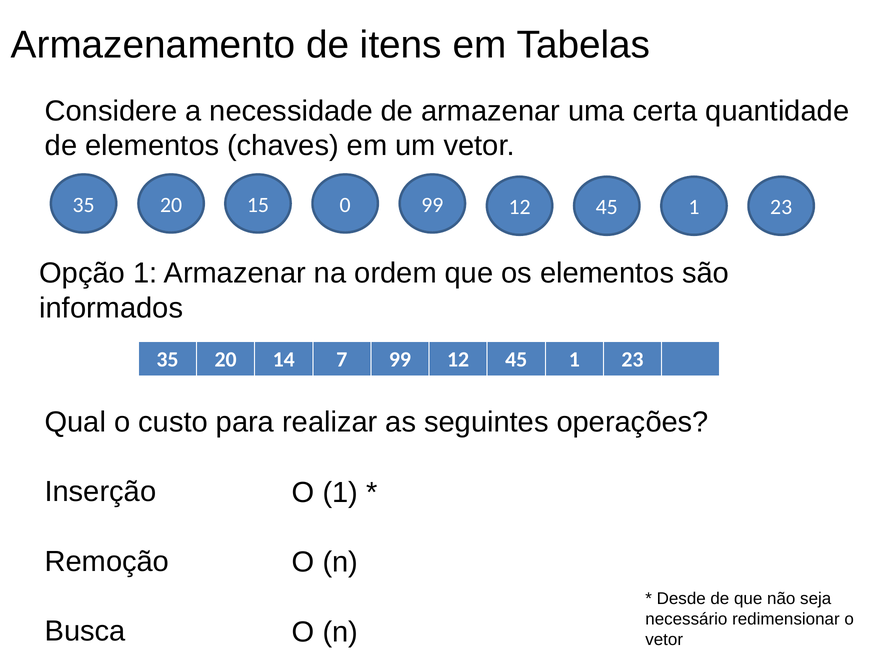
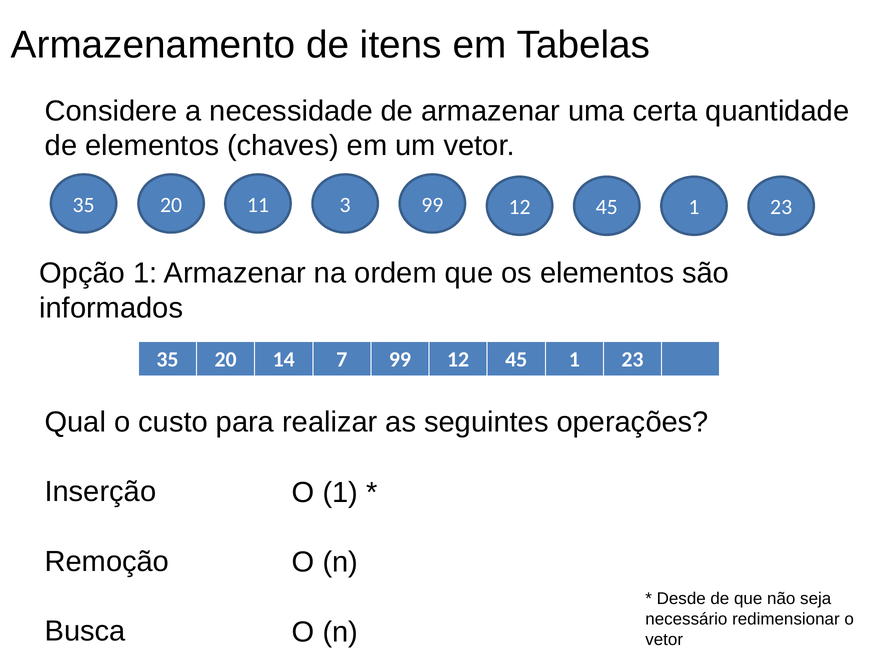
15: 15 -> 11
0: 0 -> 3
